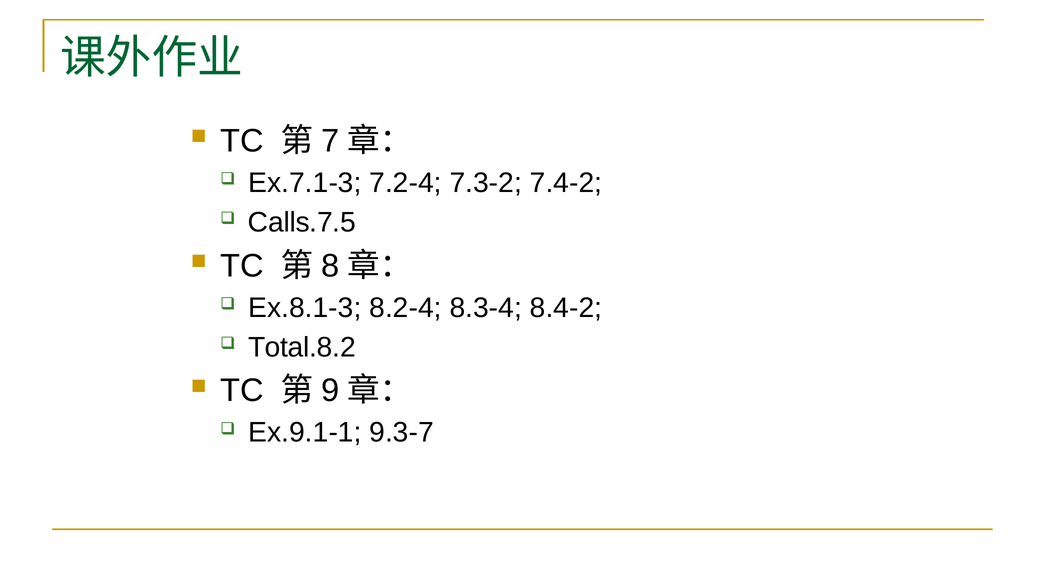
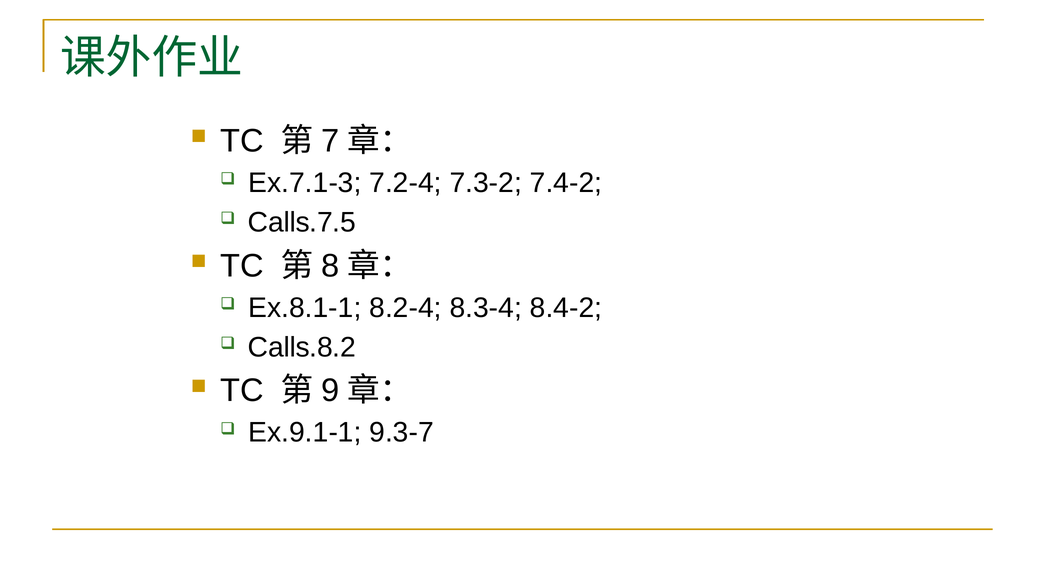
Ex.8.1-3: Ex.8.1-3 -> Ex.8.1-1
Total.8.2: Total.8.2 -> Calls.8.2
